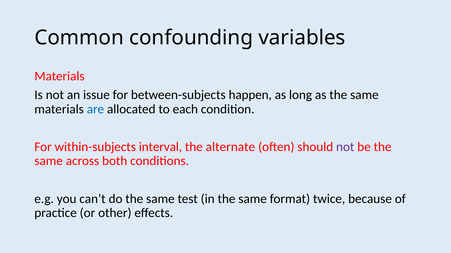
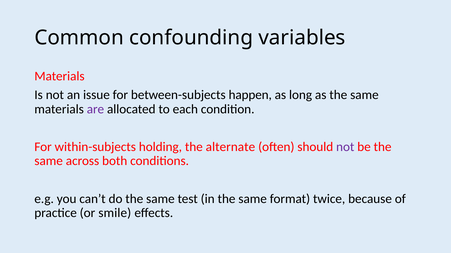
are colour: blue -> purple
interval: interval -> holding
other: other -> smile
